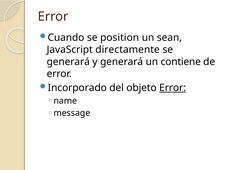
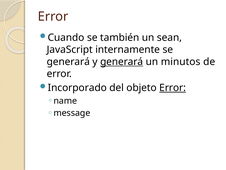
position: position -> también
directamente: directamente -> internamente
generará at (122, 62) underline: none -> present
contiene: contiene -> minutos
